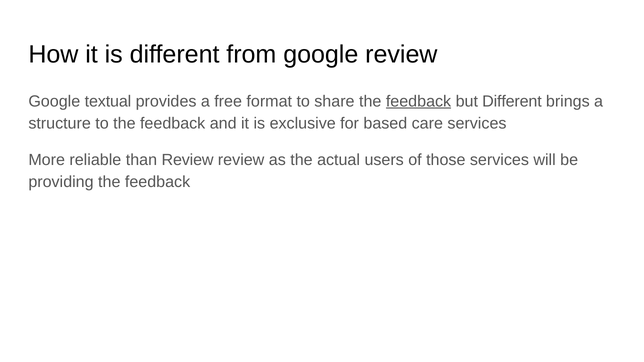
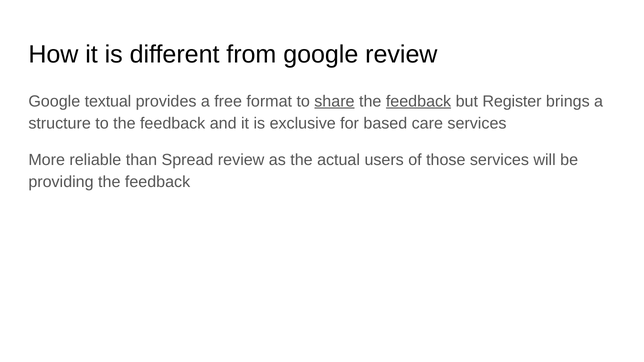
share underline: none -> present
but Different: Different -> Register
than Review: Review -> Spread
